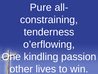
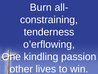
Pure: Pure -> Burn
